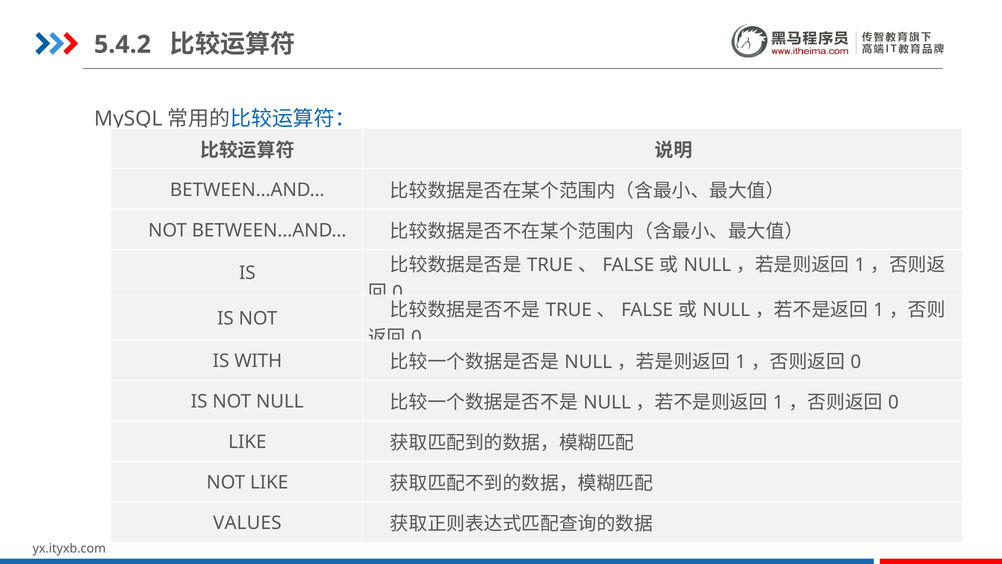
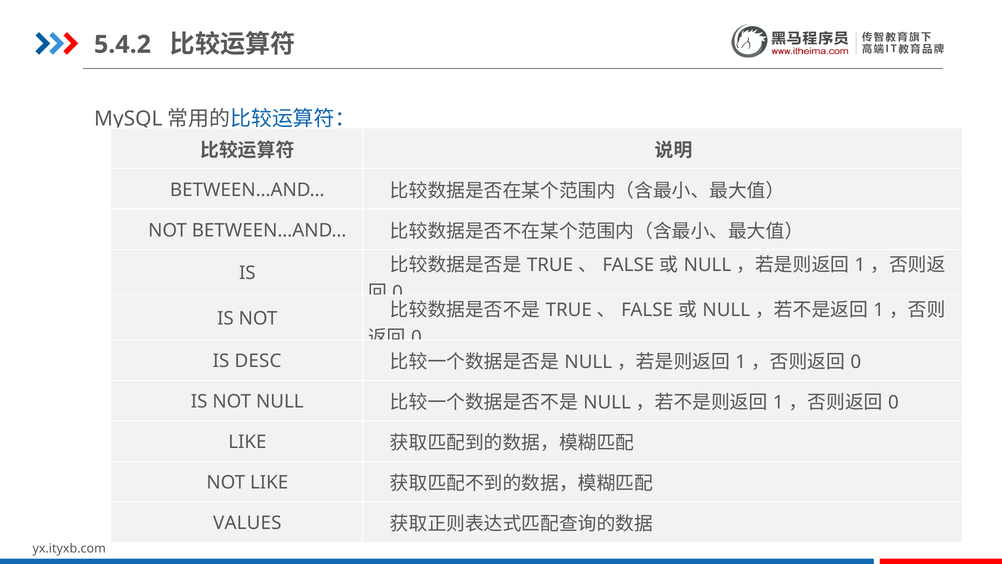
WITH: WITH -> DESC
